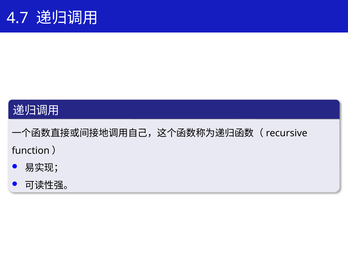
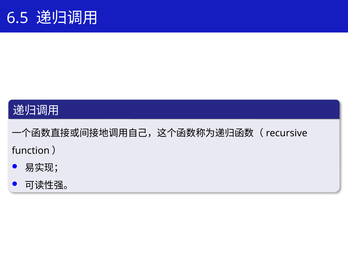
4.7: 4.7 -> 6.5
